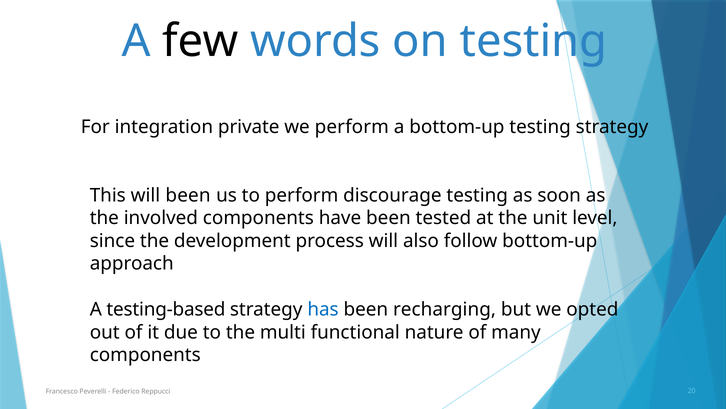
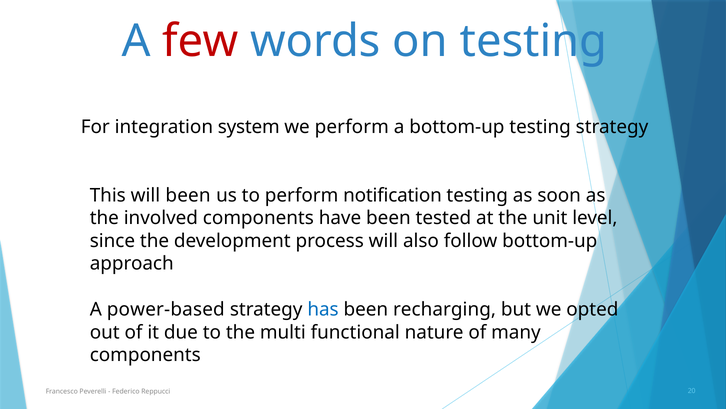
few colour: black -> red
private: private -> system
discourage: discourage -> notification
testing-based: testing-based -> power-based
